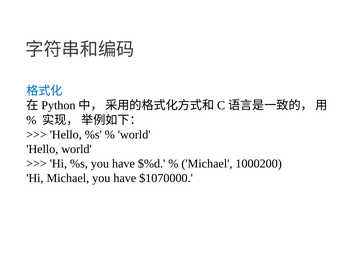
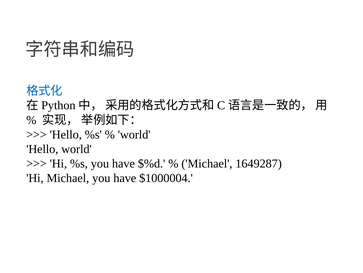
1000200: 1000200 -> 1649287
$1070000: $1070000 -> $1000004
